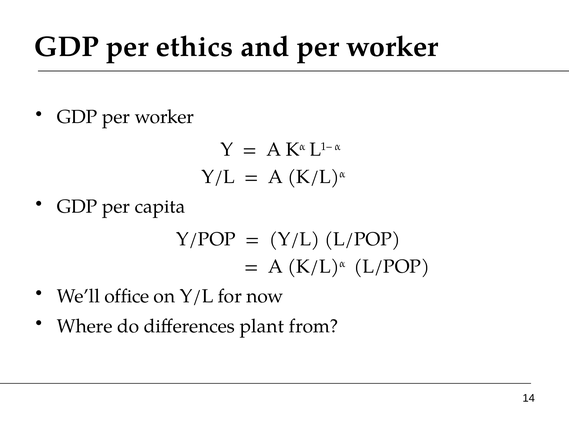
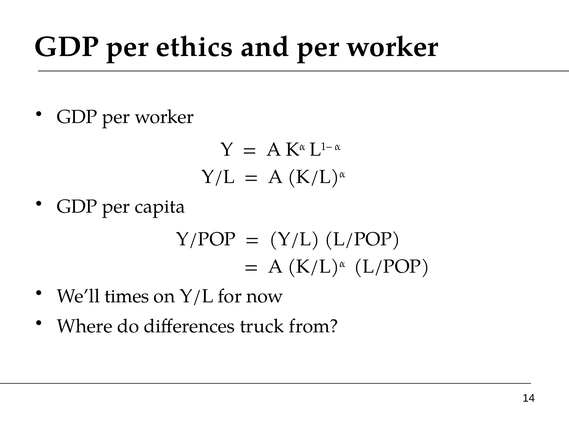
office: office -> times
plant: plant -> truck
